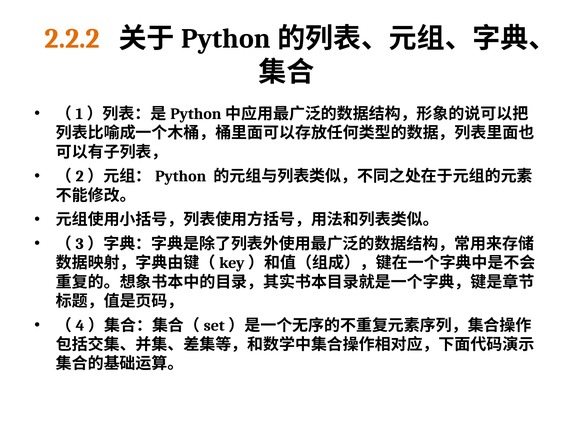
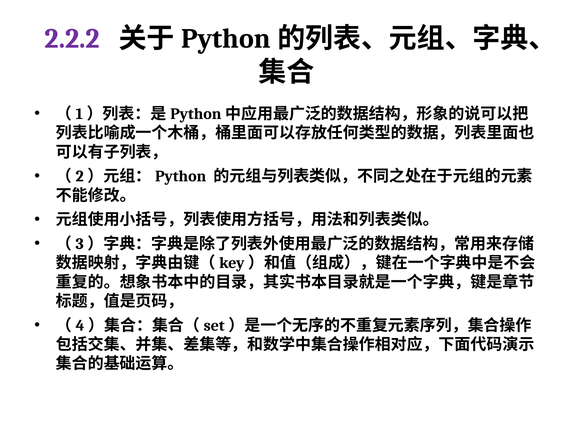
2.2.2 colour: orange -> purple
